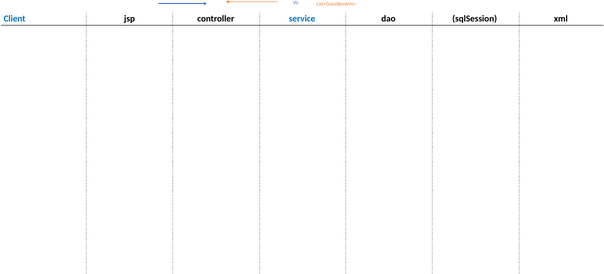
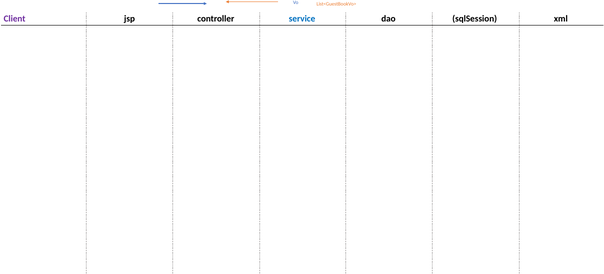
Client colour: blue -> purple
